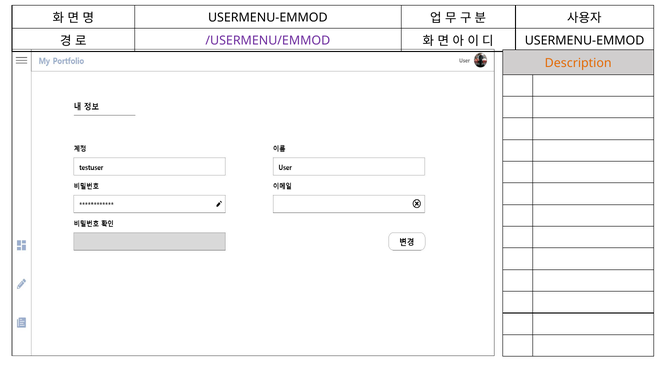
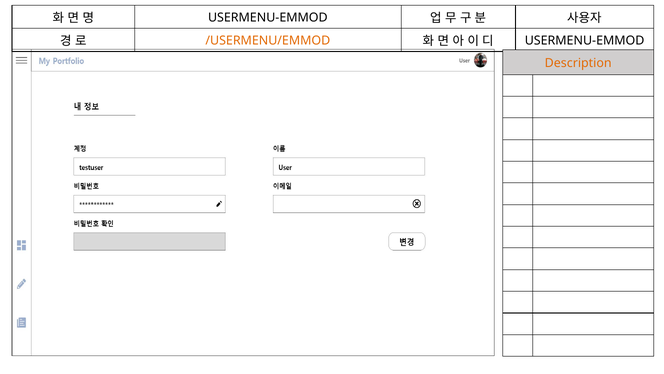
/USERMENU/EMMOD colour: purple -> orange
